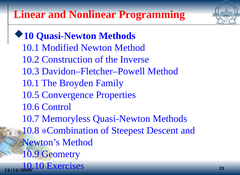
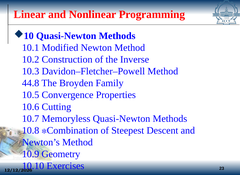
10.1 at (31, 83): 10.1 -> 44.8
Control: Control -> Cutting
